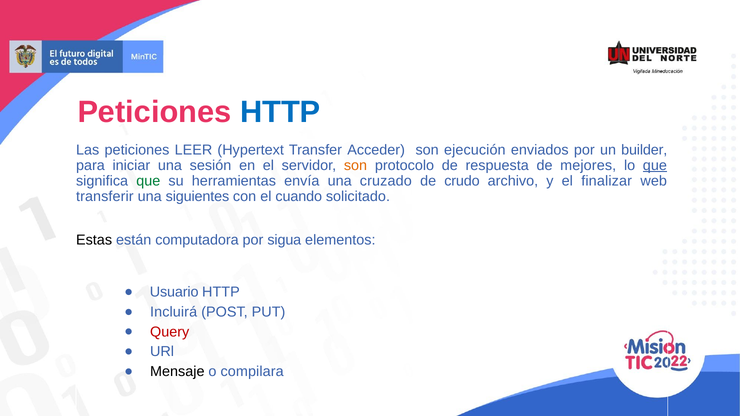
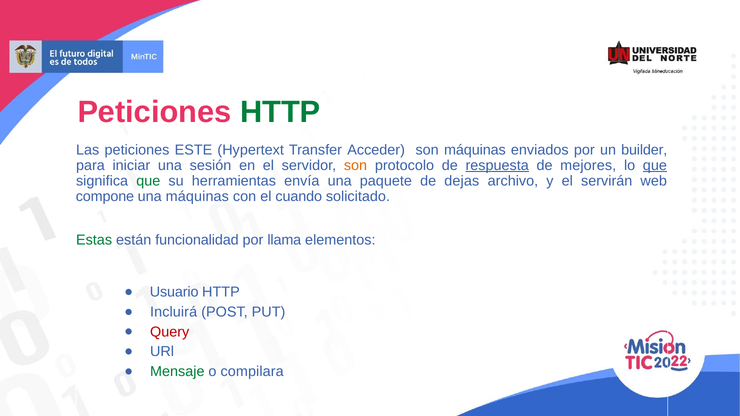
HTTP at (280, 112) colour: blue -> green
LEER: LEER -> ESTE
son ejecución: ejecución -> máquinas
respuesta underline: none -> present
cruzado: cruzado -> paquete
crudo: crudo -> dejas
finalizar: finalizar -> servirán
transferir: transferir -> compone
una siguientes: siguientes -> máquinas
Estas colour: black -> green
computadora: computadora -> funcionalidad
sigua: sigua -> llama
Mensaje colour: black -> green
